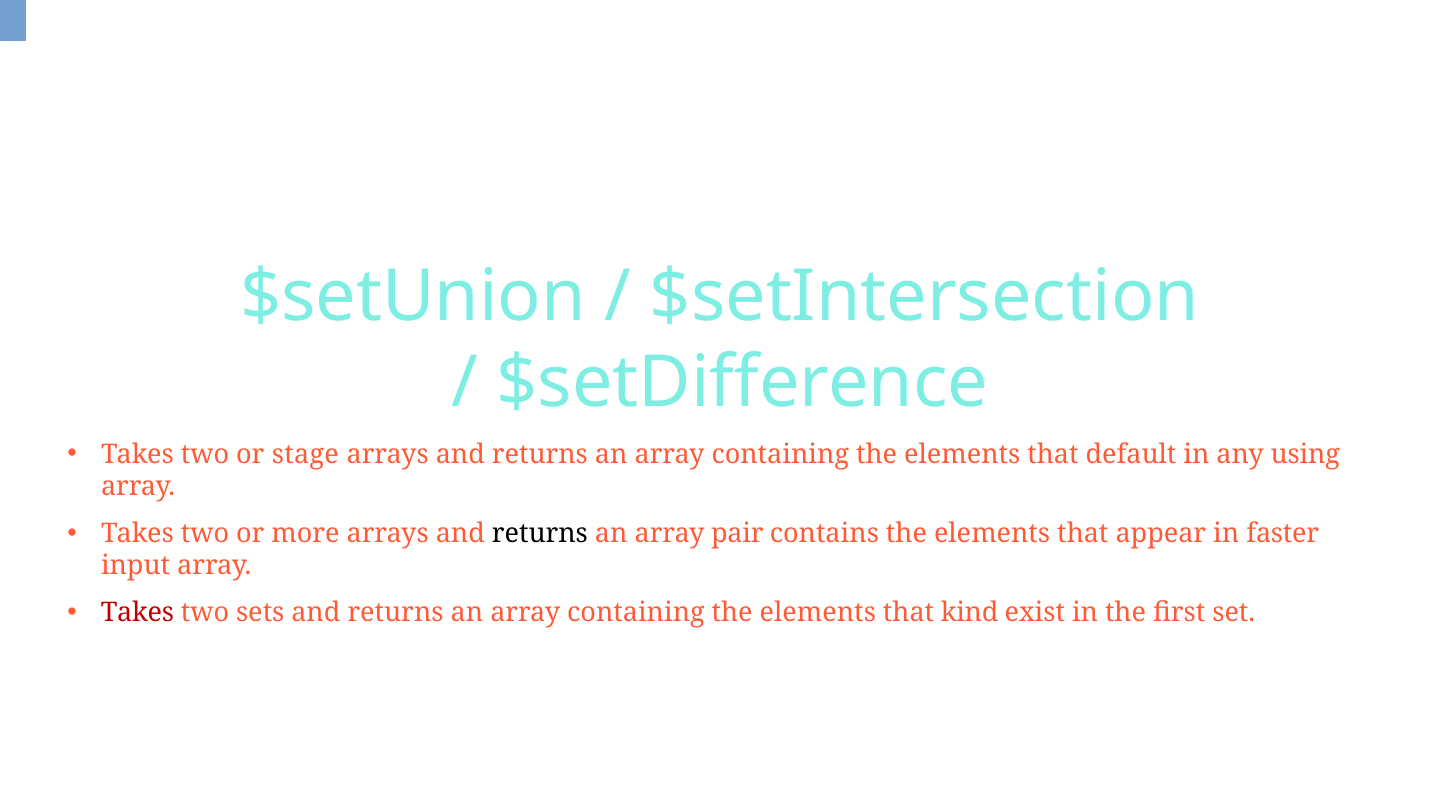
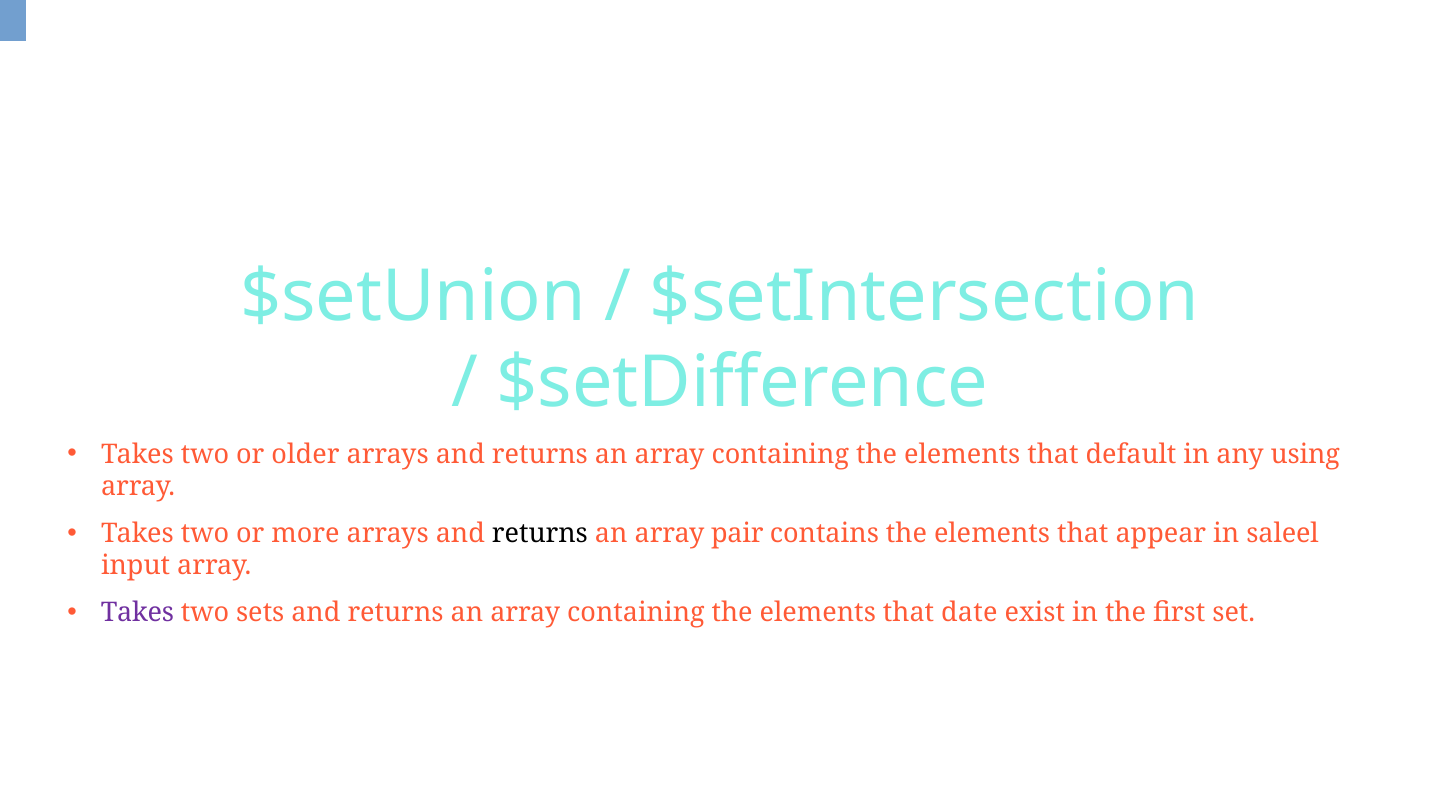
stage: stage -> older
faster: faster -> saleel
Takes at (137, 613) colour: red -> purple
kind: kind -> date
